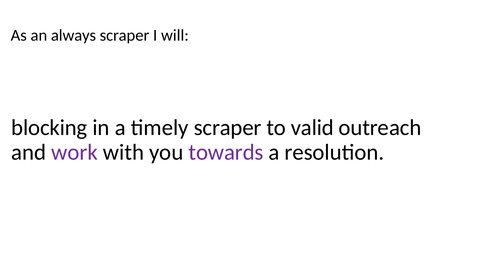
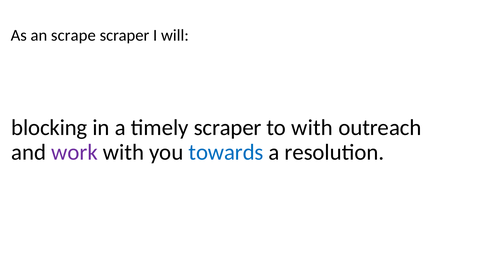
always: always -> scrape
to valid: valid -> with
towards colour: purple -> blue
